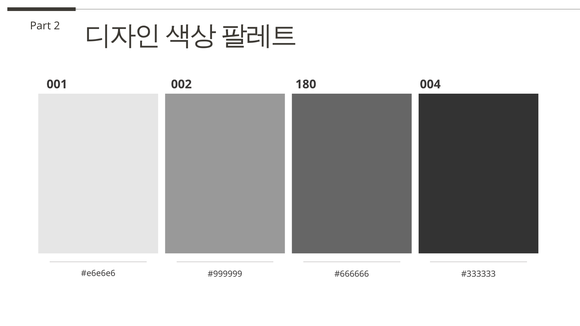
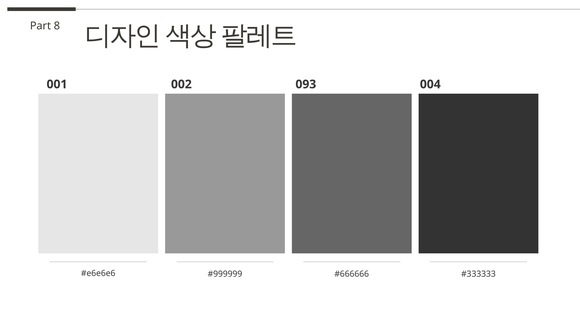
2: 2 -> 8
180: 180 -> 093
